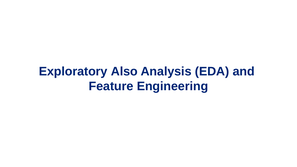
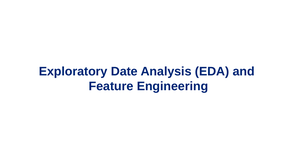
Also: Also -> Date
